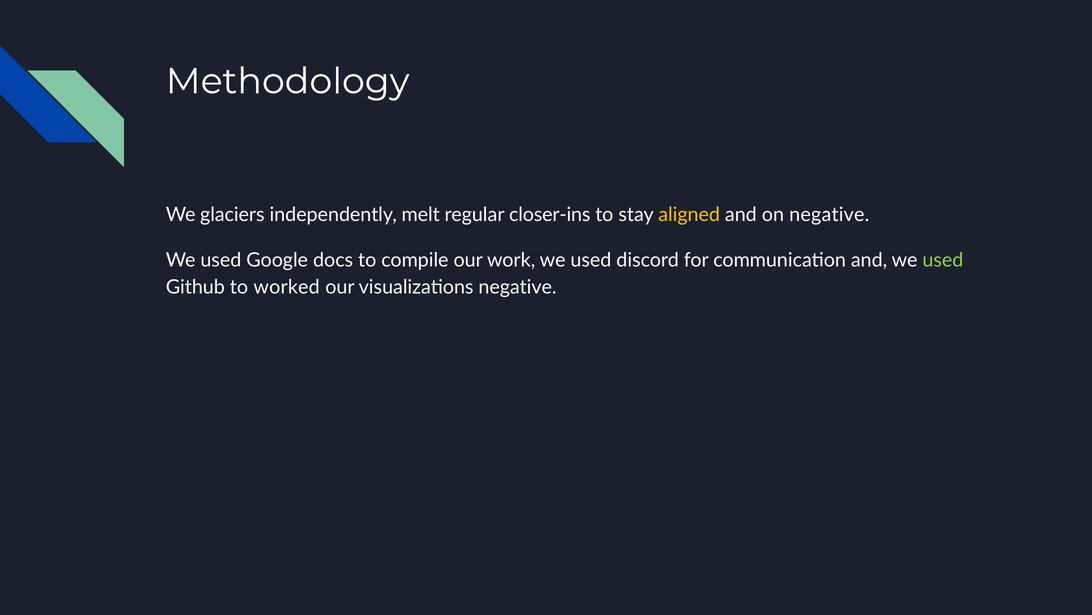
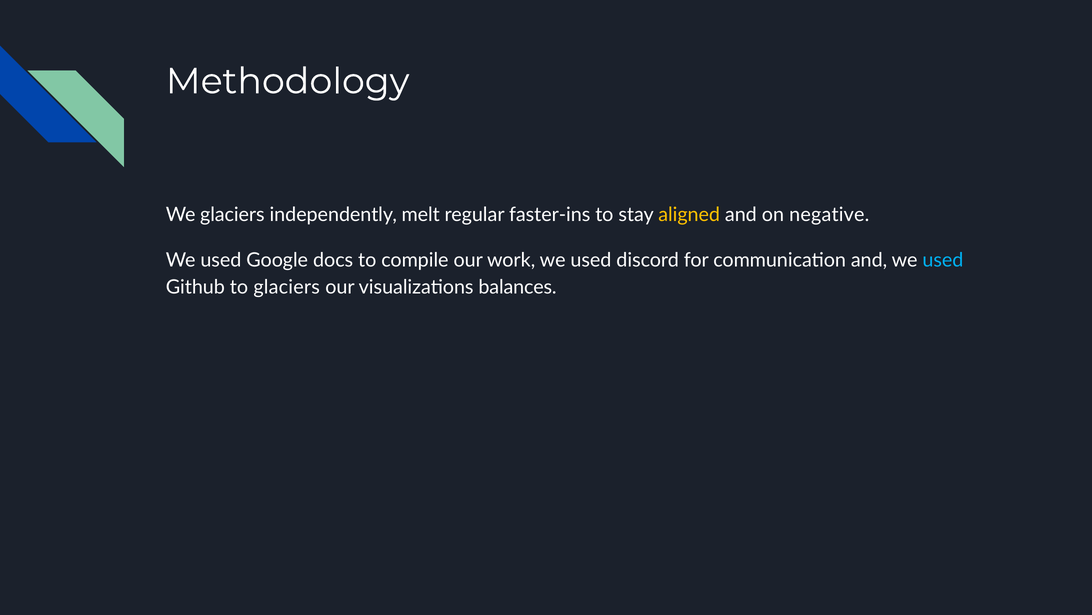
closer-ins: closer-ins -> faster-ins
used at (943, 260) colour: light green -> light blue
to worked: worked -> glaciers
visualizations negative: negative -> balances
